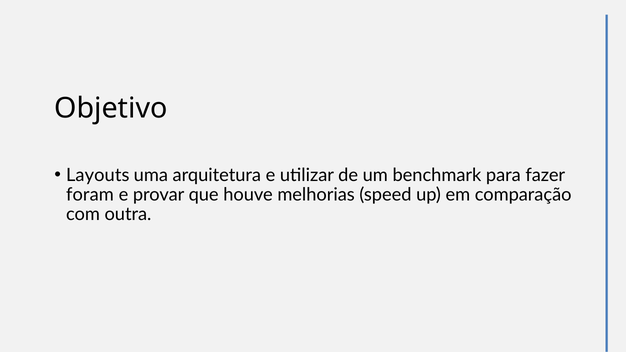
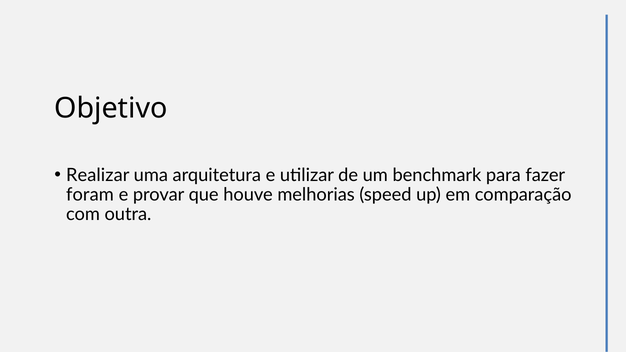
Layouts: Layouts -> Realizar
